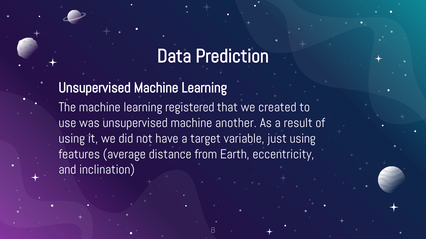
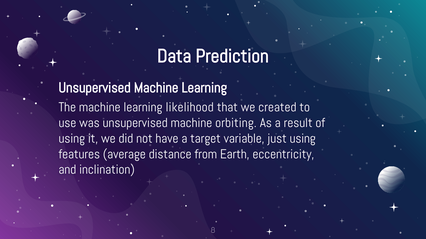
registered: registered -> likelihood
another: another -> orbiting
